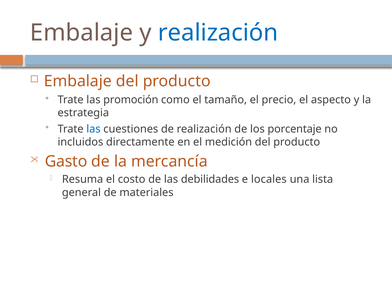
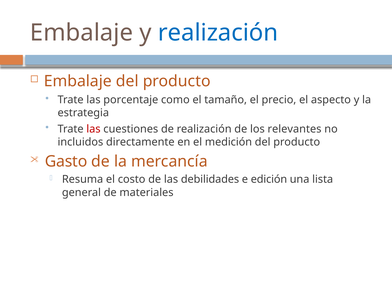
promoción: promoción -> porcentaje
las at (93, 129) colour: blue -> red
porcentaje: porcentaje -> relevantes
locales: locales -> edición
